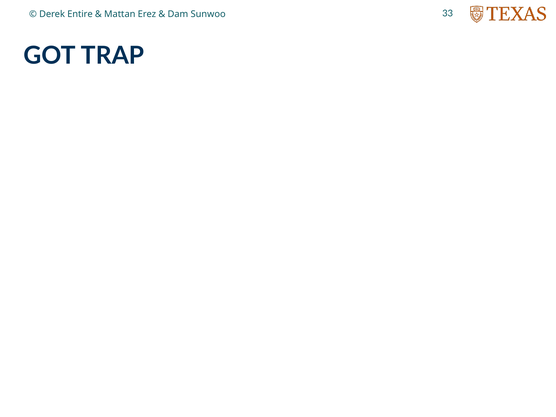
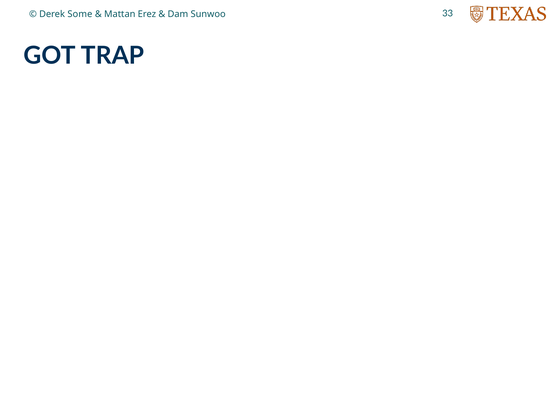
Entire: Entire -> Some
